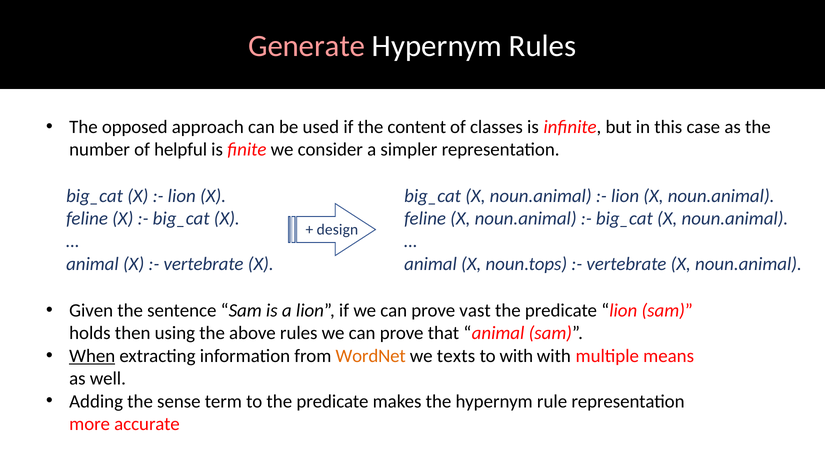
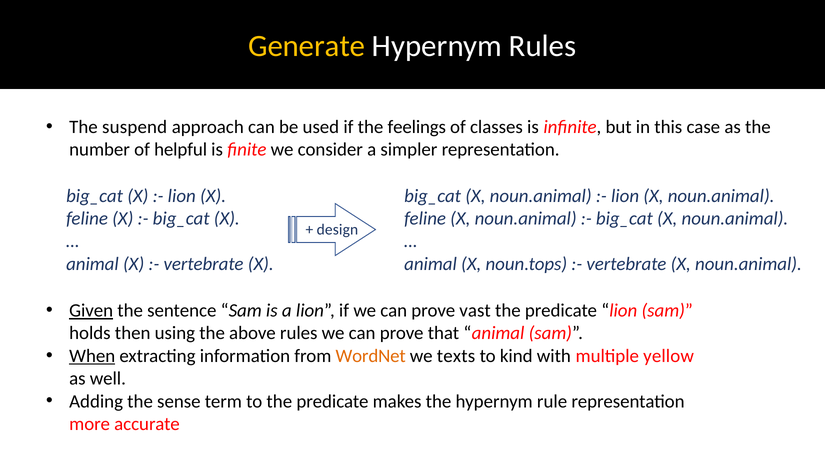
Generate colour: pink -> yellow
opposed: opposed -> suspend
content: content -> feelings
Given underline: none -> present
to with: with -> kind
means: means -> yellow
